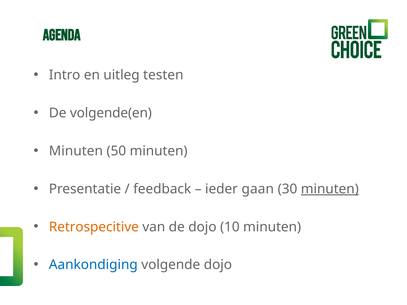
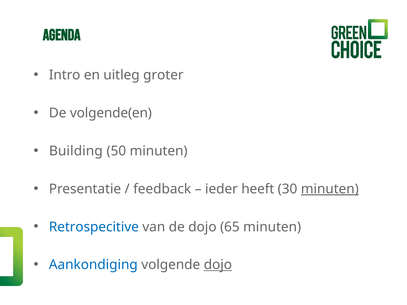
testen: testen -> groter
Minuten at (76, 151): Minuten -> Building
gaan: gaan -> heeft
Retrospecitive colour: orange -> blue
10: 10 -> 65
dojo at (218, 265) underline: none -> present
